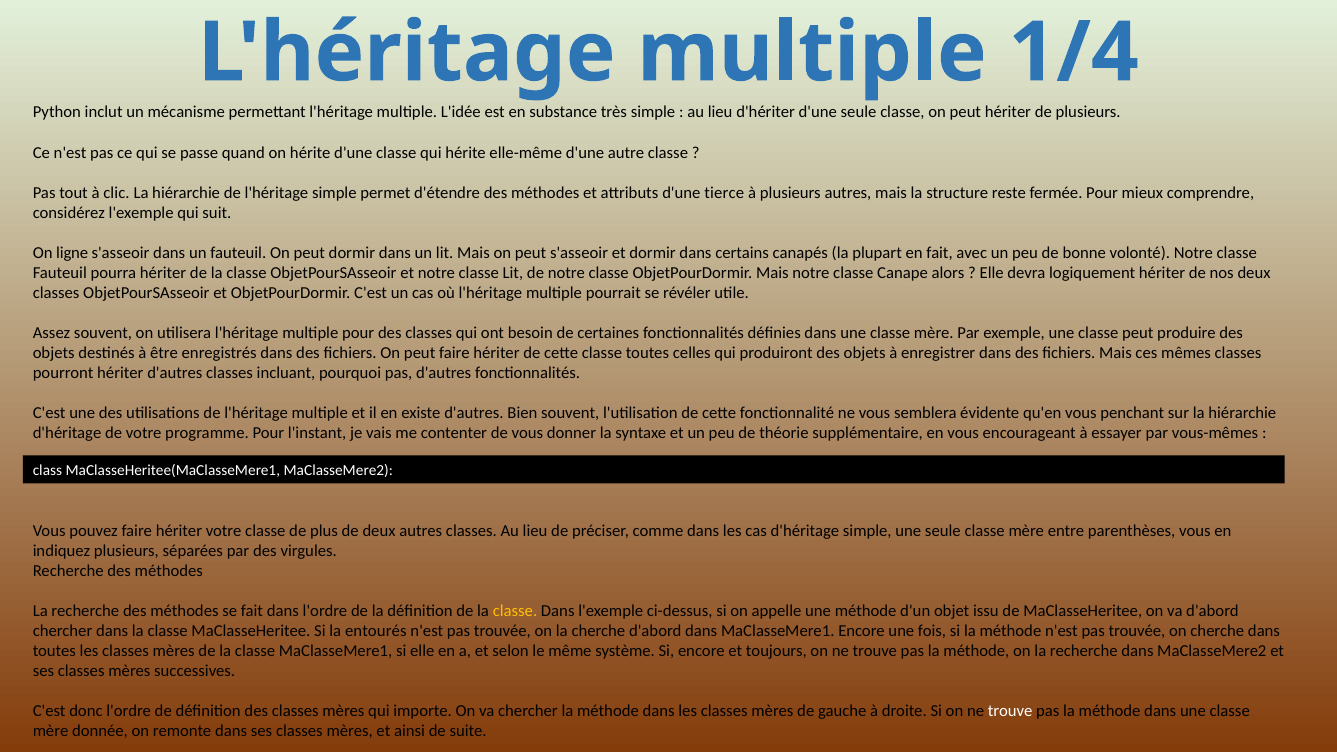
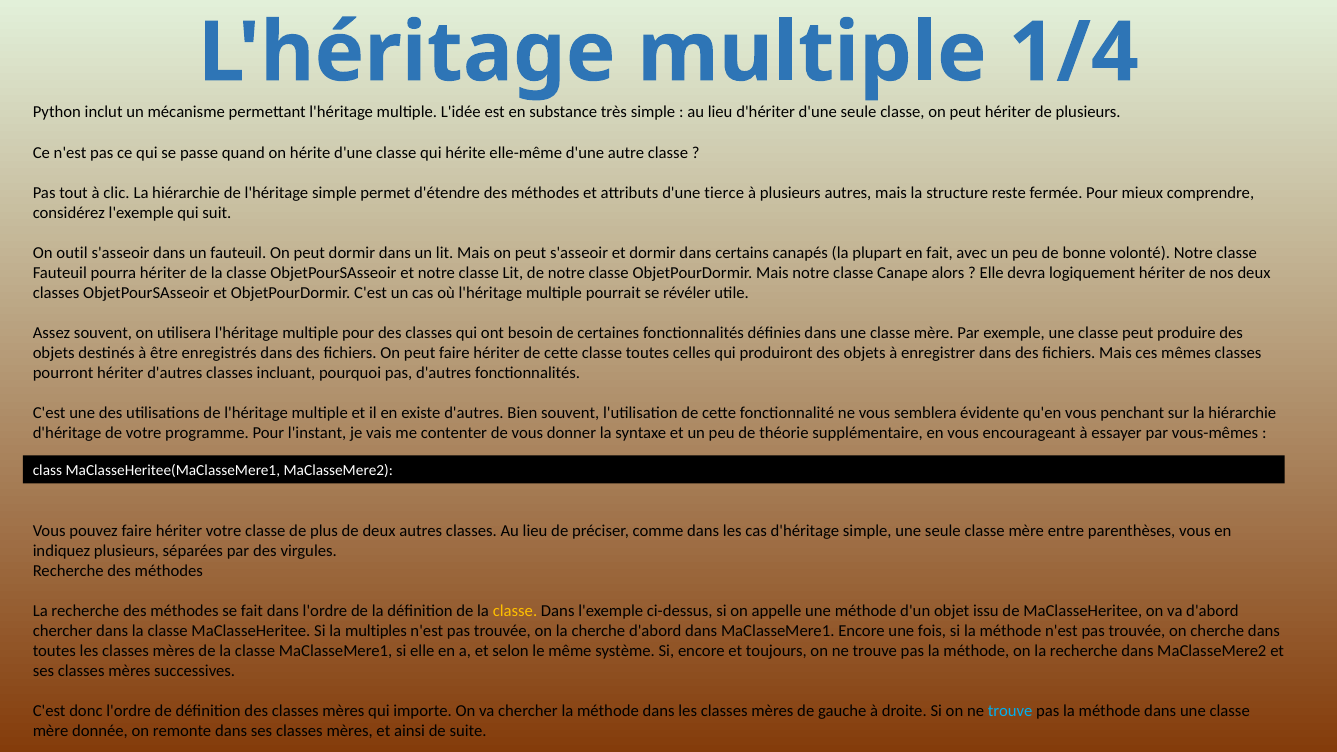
ligne: ligne -> outil
entourés: entourés -> multiples
trouve at (1010, 711) colour: white -> light blue
